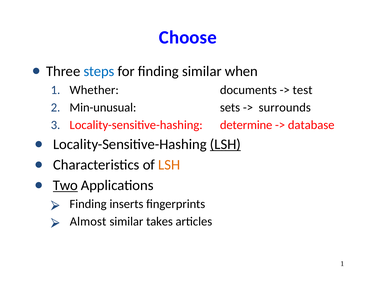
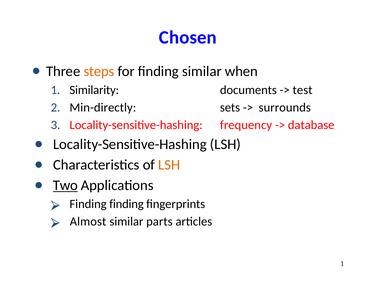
Choose: Choose -> Chosen
steps colour: blue -> orange
Whether: Whether -> Similarity
Min-unusual: Min-unusual -> Min-directly
determine: determine -> frequency
LSH at (225, 144) underline: present -> none
Finding inserts: inserts -> finding
takes: takes -> parts
